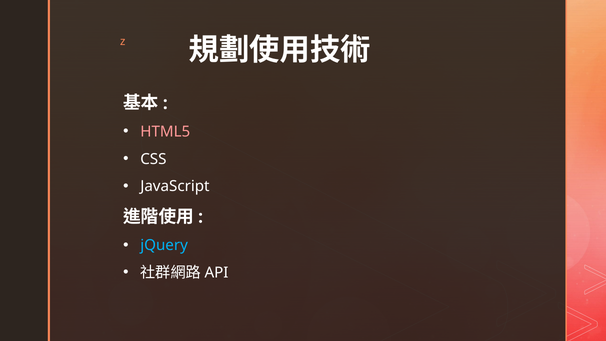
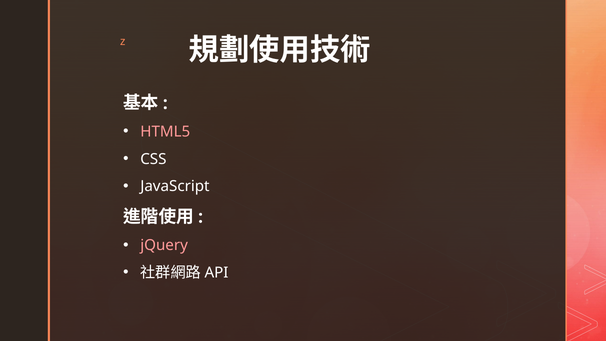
jQuery colour: light blue -> pink
